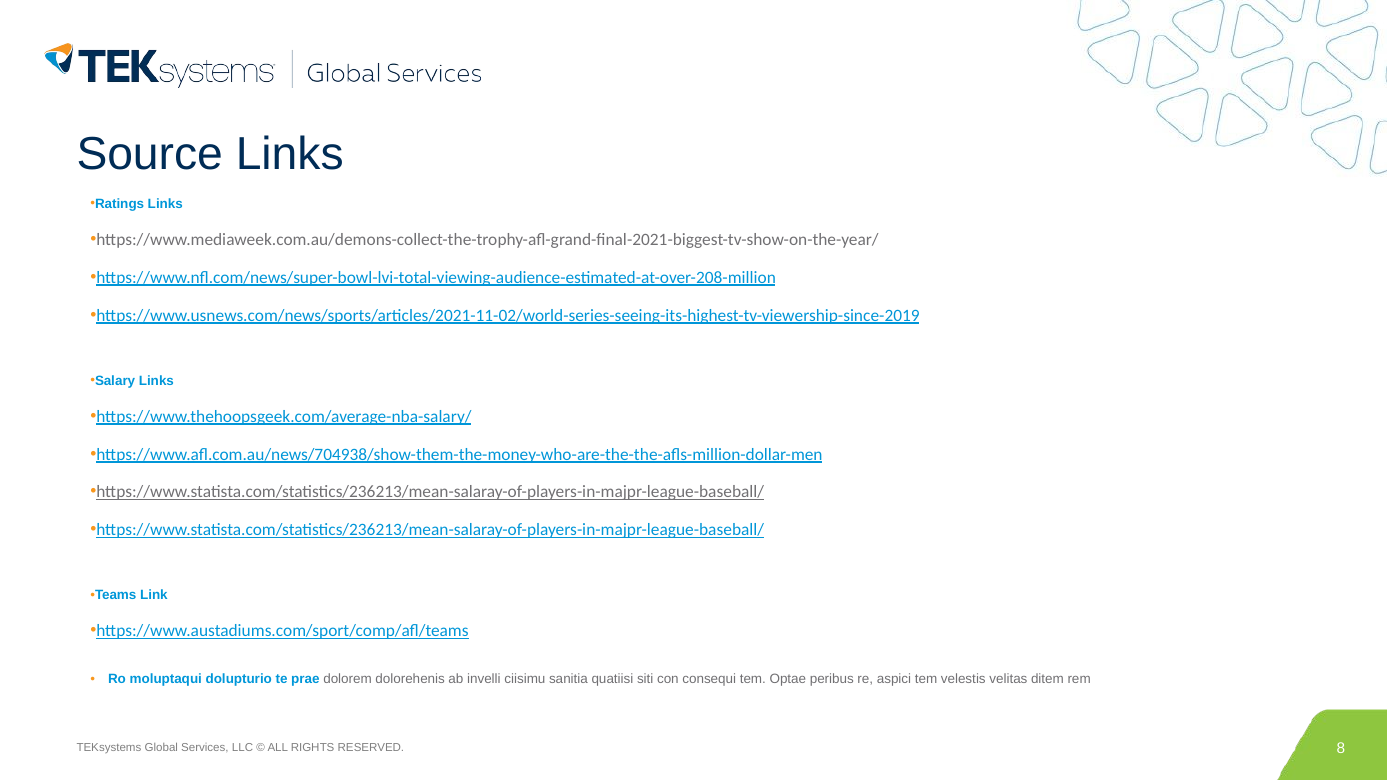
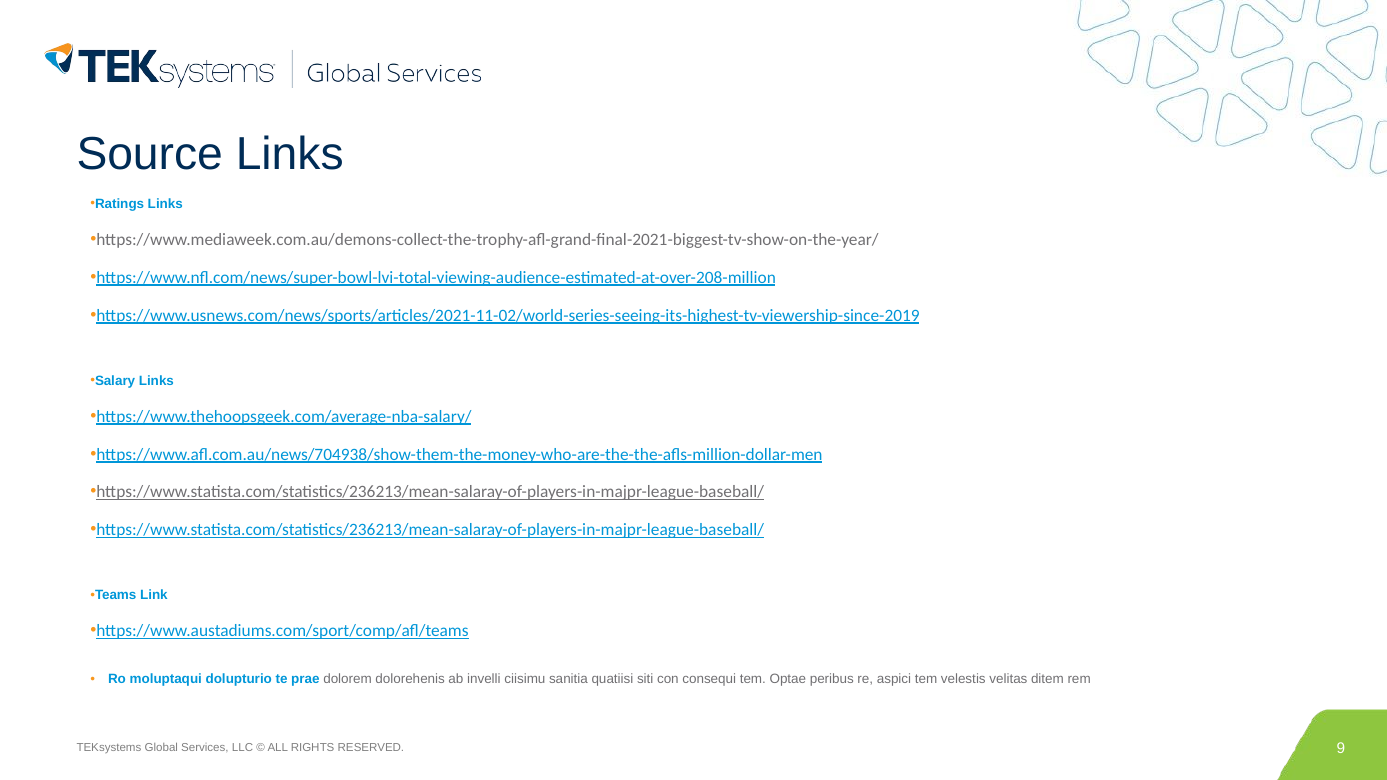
8: 8 -> 9
